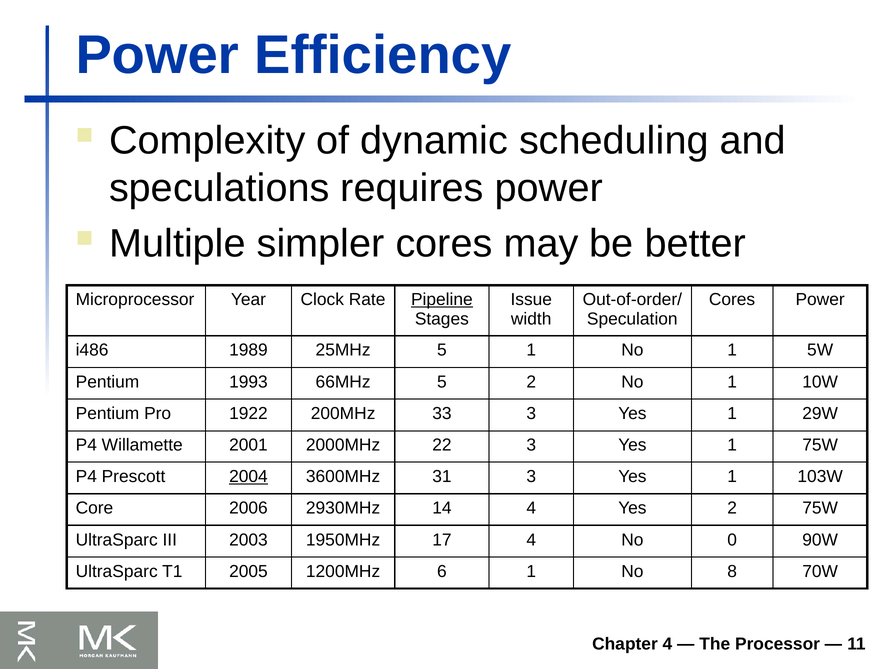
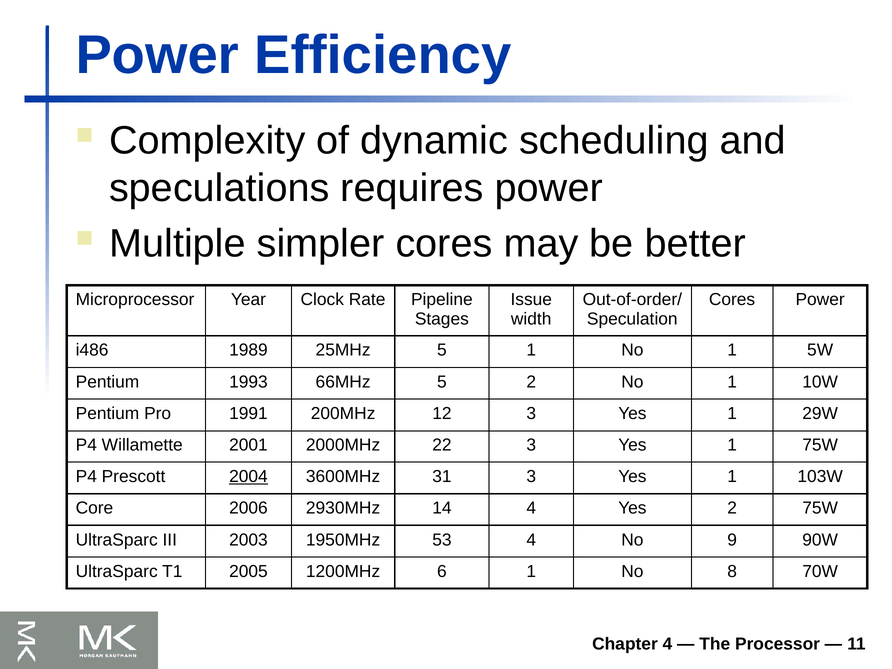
Pipeline underline: present -> none
1922: 1922 -> 1991
33: 33 -> 12
17: 17 -> 53
0: 0 -> 9
